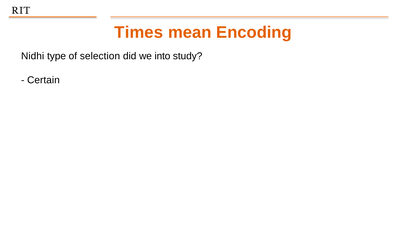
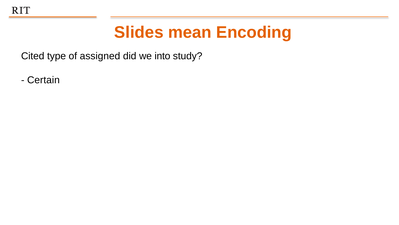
Times: Times -> Slides
Nidhi: Nidhi -> Cited
selection: selection -> assigned
